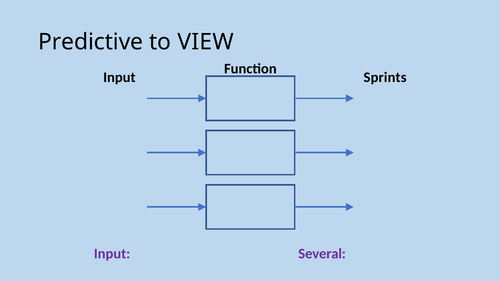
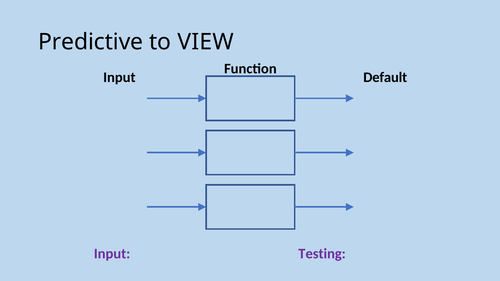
Sprints: Sprints -> Default
Several: Several -> Testing
